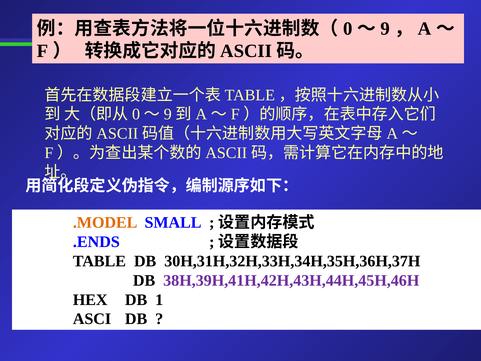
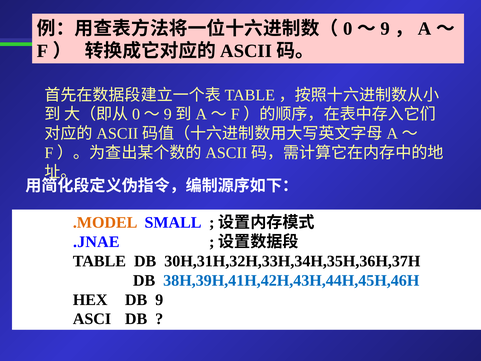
.ENDS: .ENDS -> .JNAE
38H,39H,41H,42H,43H,44H,45H,46H colour: purple -> blue
DB 1: 1 -> 9
